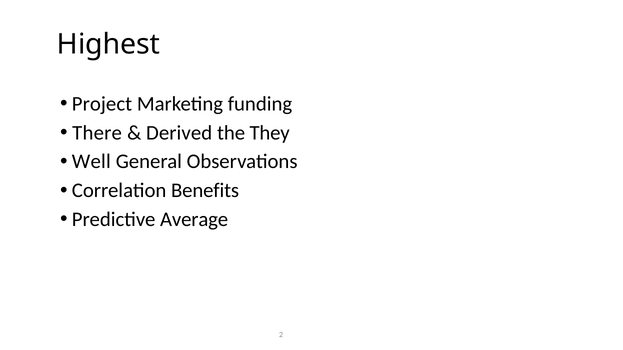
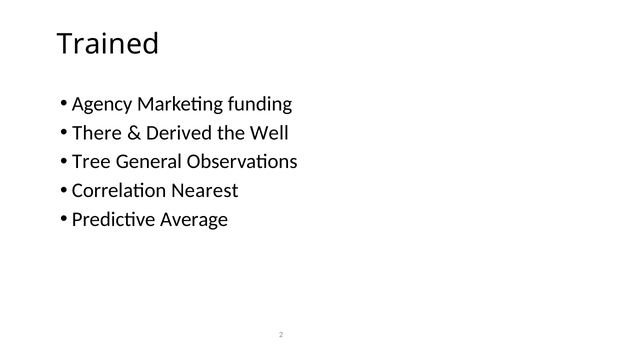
Highest: Highest -> Trained
Project: Project -> Agency
They: They -> Well
Well: Well -> Tree
Benefits: Benefits -> Nearest
